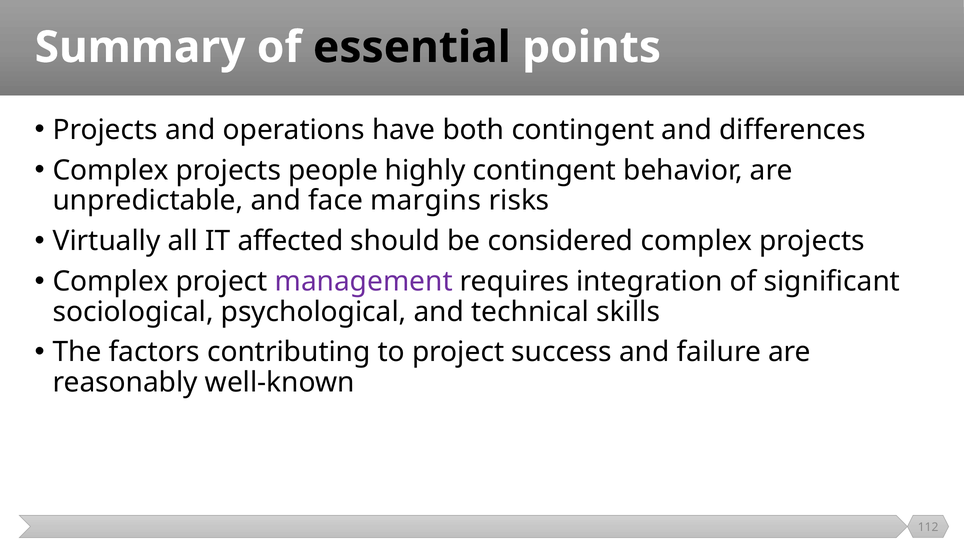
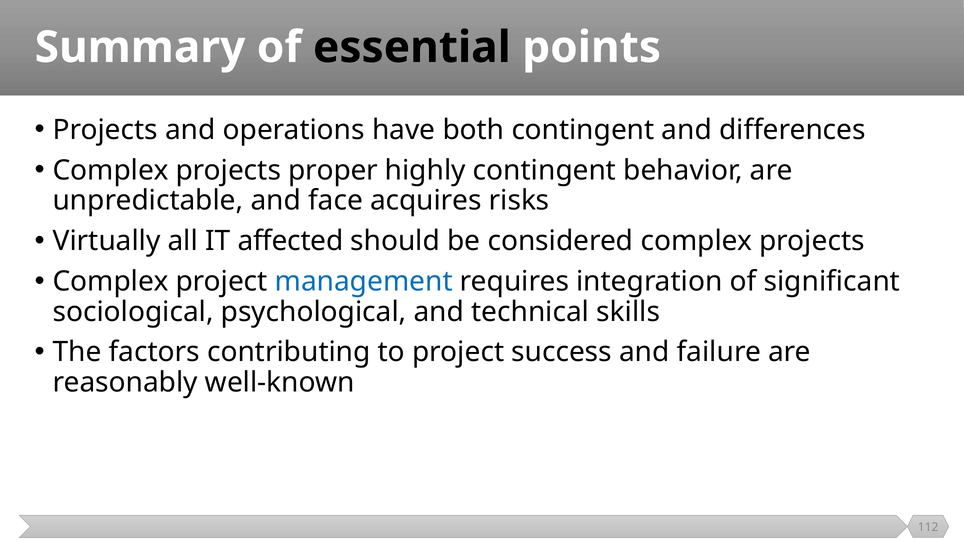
people: people -> proper
margins: margins -> acquires
management colour: purple -> blue
